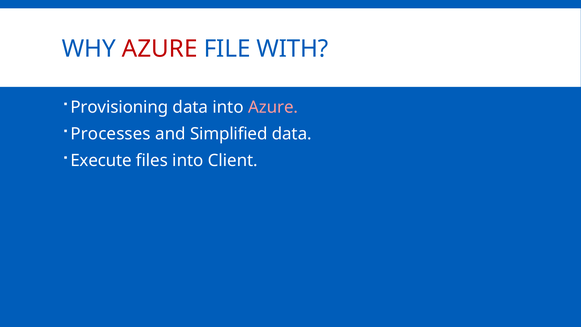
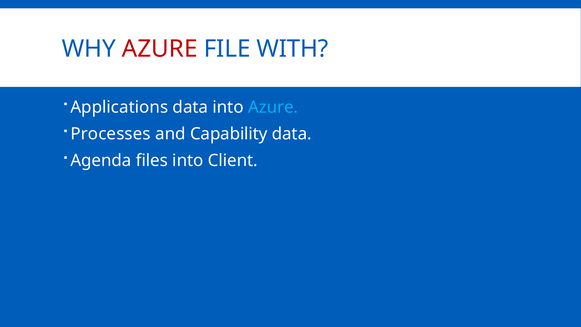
Provisioning: Provisioning -> Applications
Azure at (273, 107) colour: pink -> light blue
Simplified: Simplified -> Capability
Execute: Execute -> Agenda
